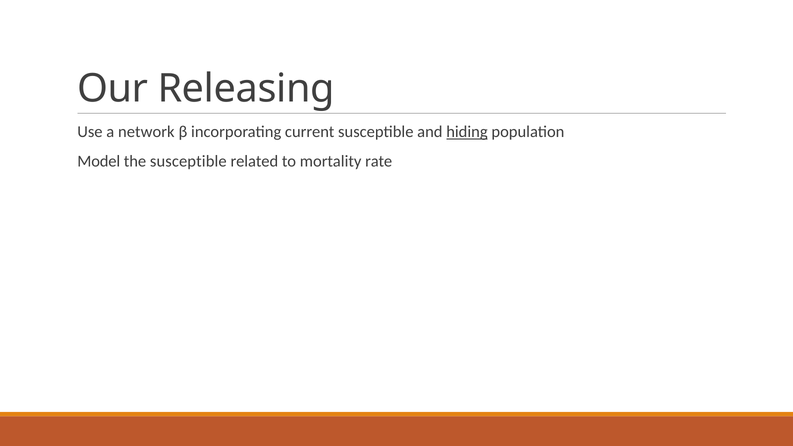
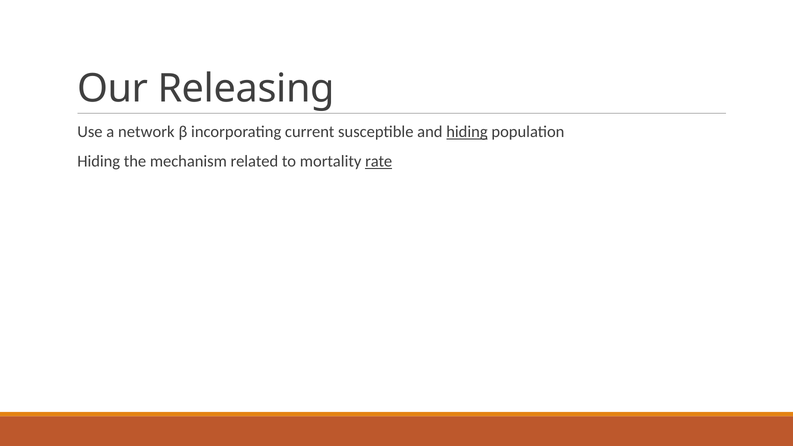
Model at (99, 161): Model -> Hiding
the susceptible: susceptible -> mechanism
rate underline: none -> present
